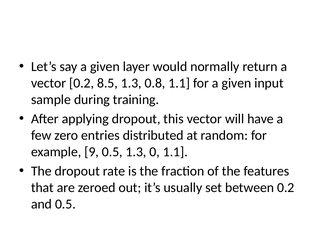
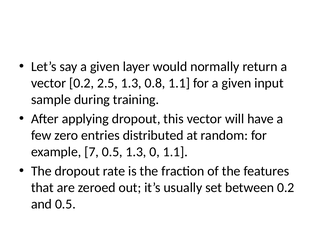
8.5: 8.5 -> 2.5
9: 9 -> 7
